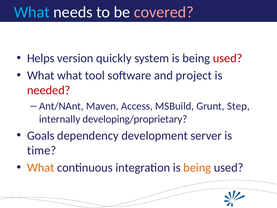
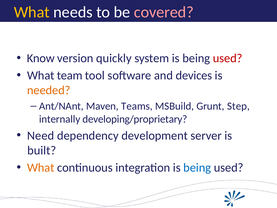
What at (32, 12) colour: light blue -> yellow
Helps: Helps -> Know
What what: what -> team
project: project -> devices
needed colour: red -> orange
Access: Access -> Teams
Goals: Goals -> Need
time: time -> built
being at (197, 167) colour: orange -> blue
